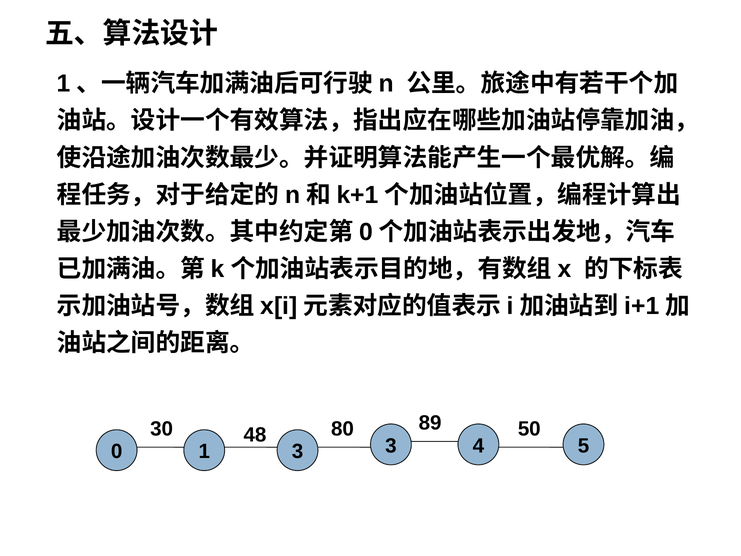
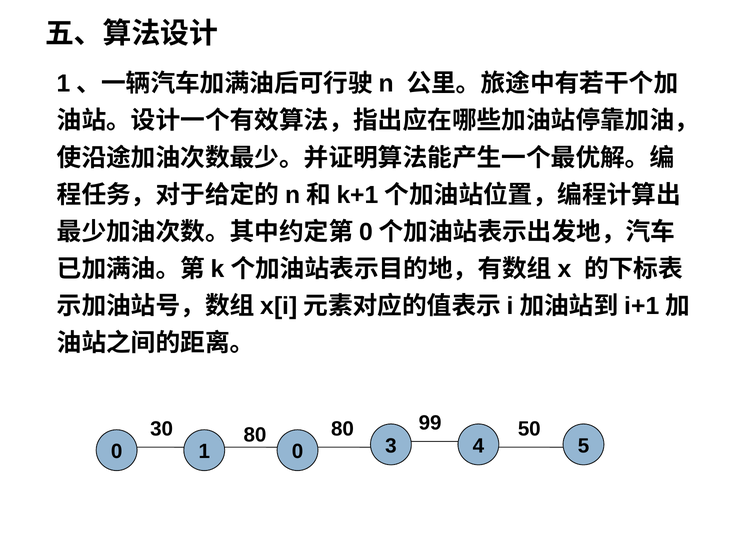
30 48: 48 -> 80
89: 89 -> 99
0 3: 3 -> 0
